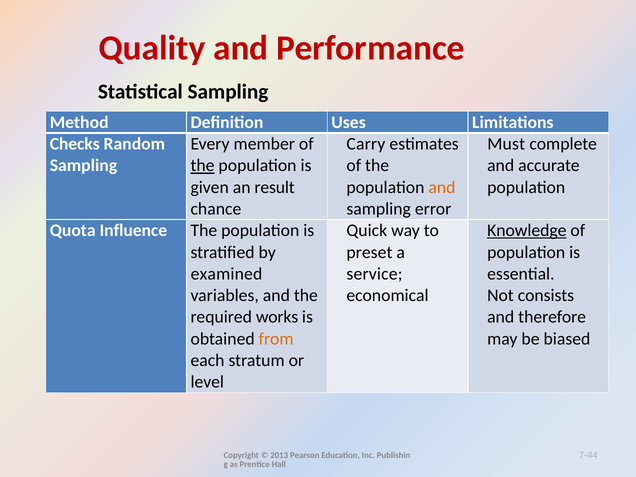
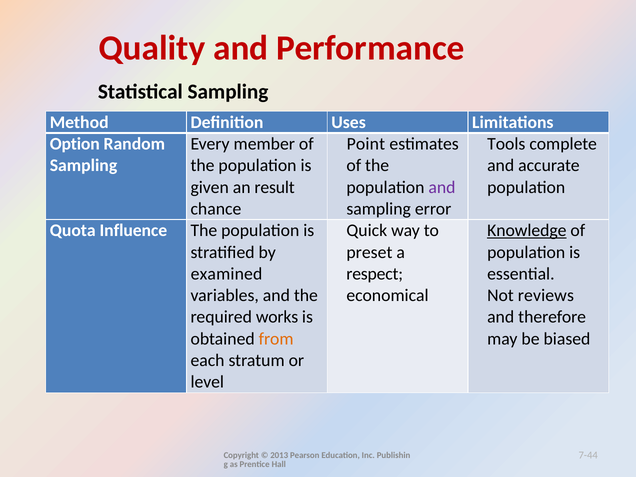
Checks: Checks -> Option
Carry: Carry -> Point
Must: Must -> Tools
the at (203, 166) underline: present -> none
and at (442, 187) colour: orange -> purple
service: service -> respect
consists: consists -> reviews
